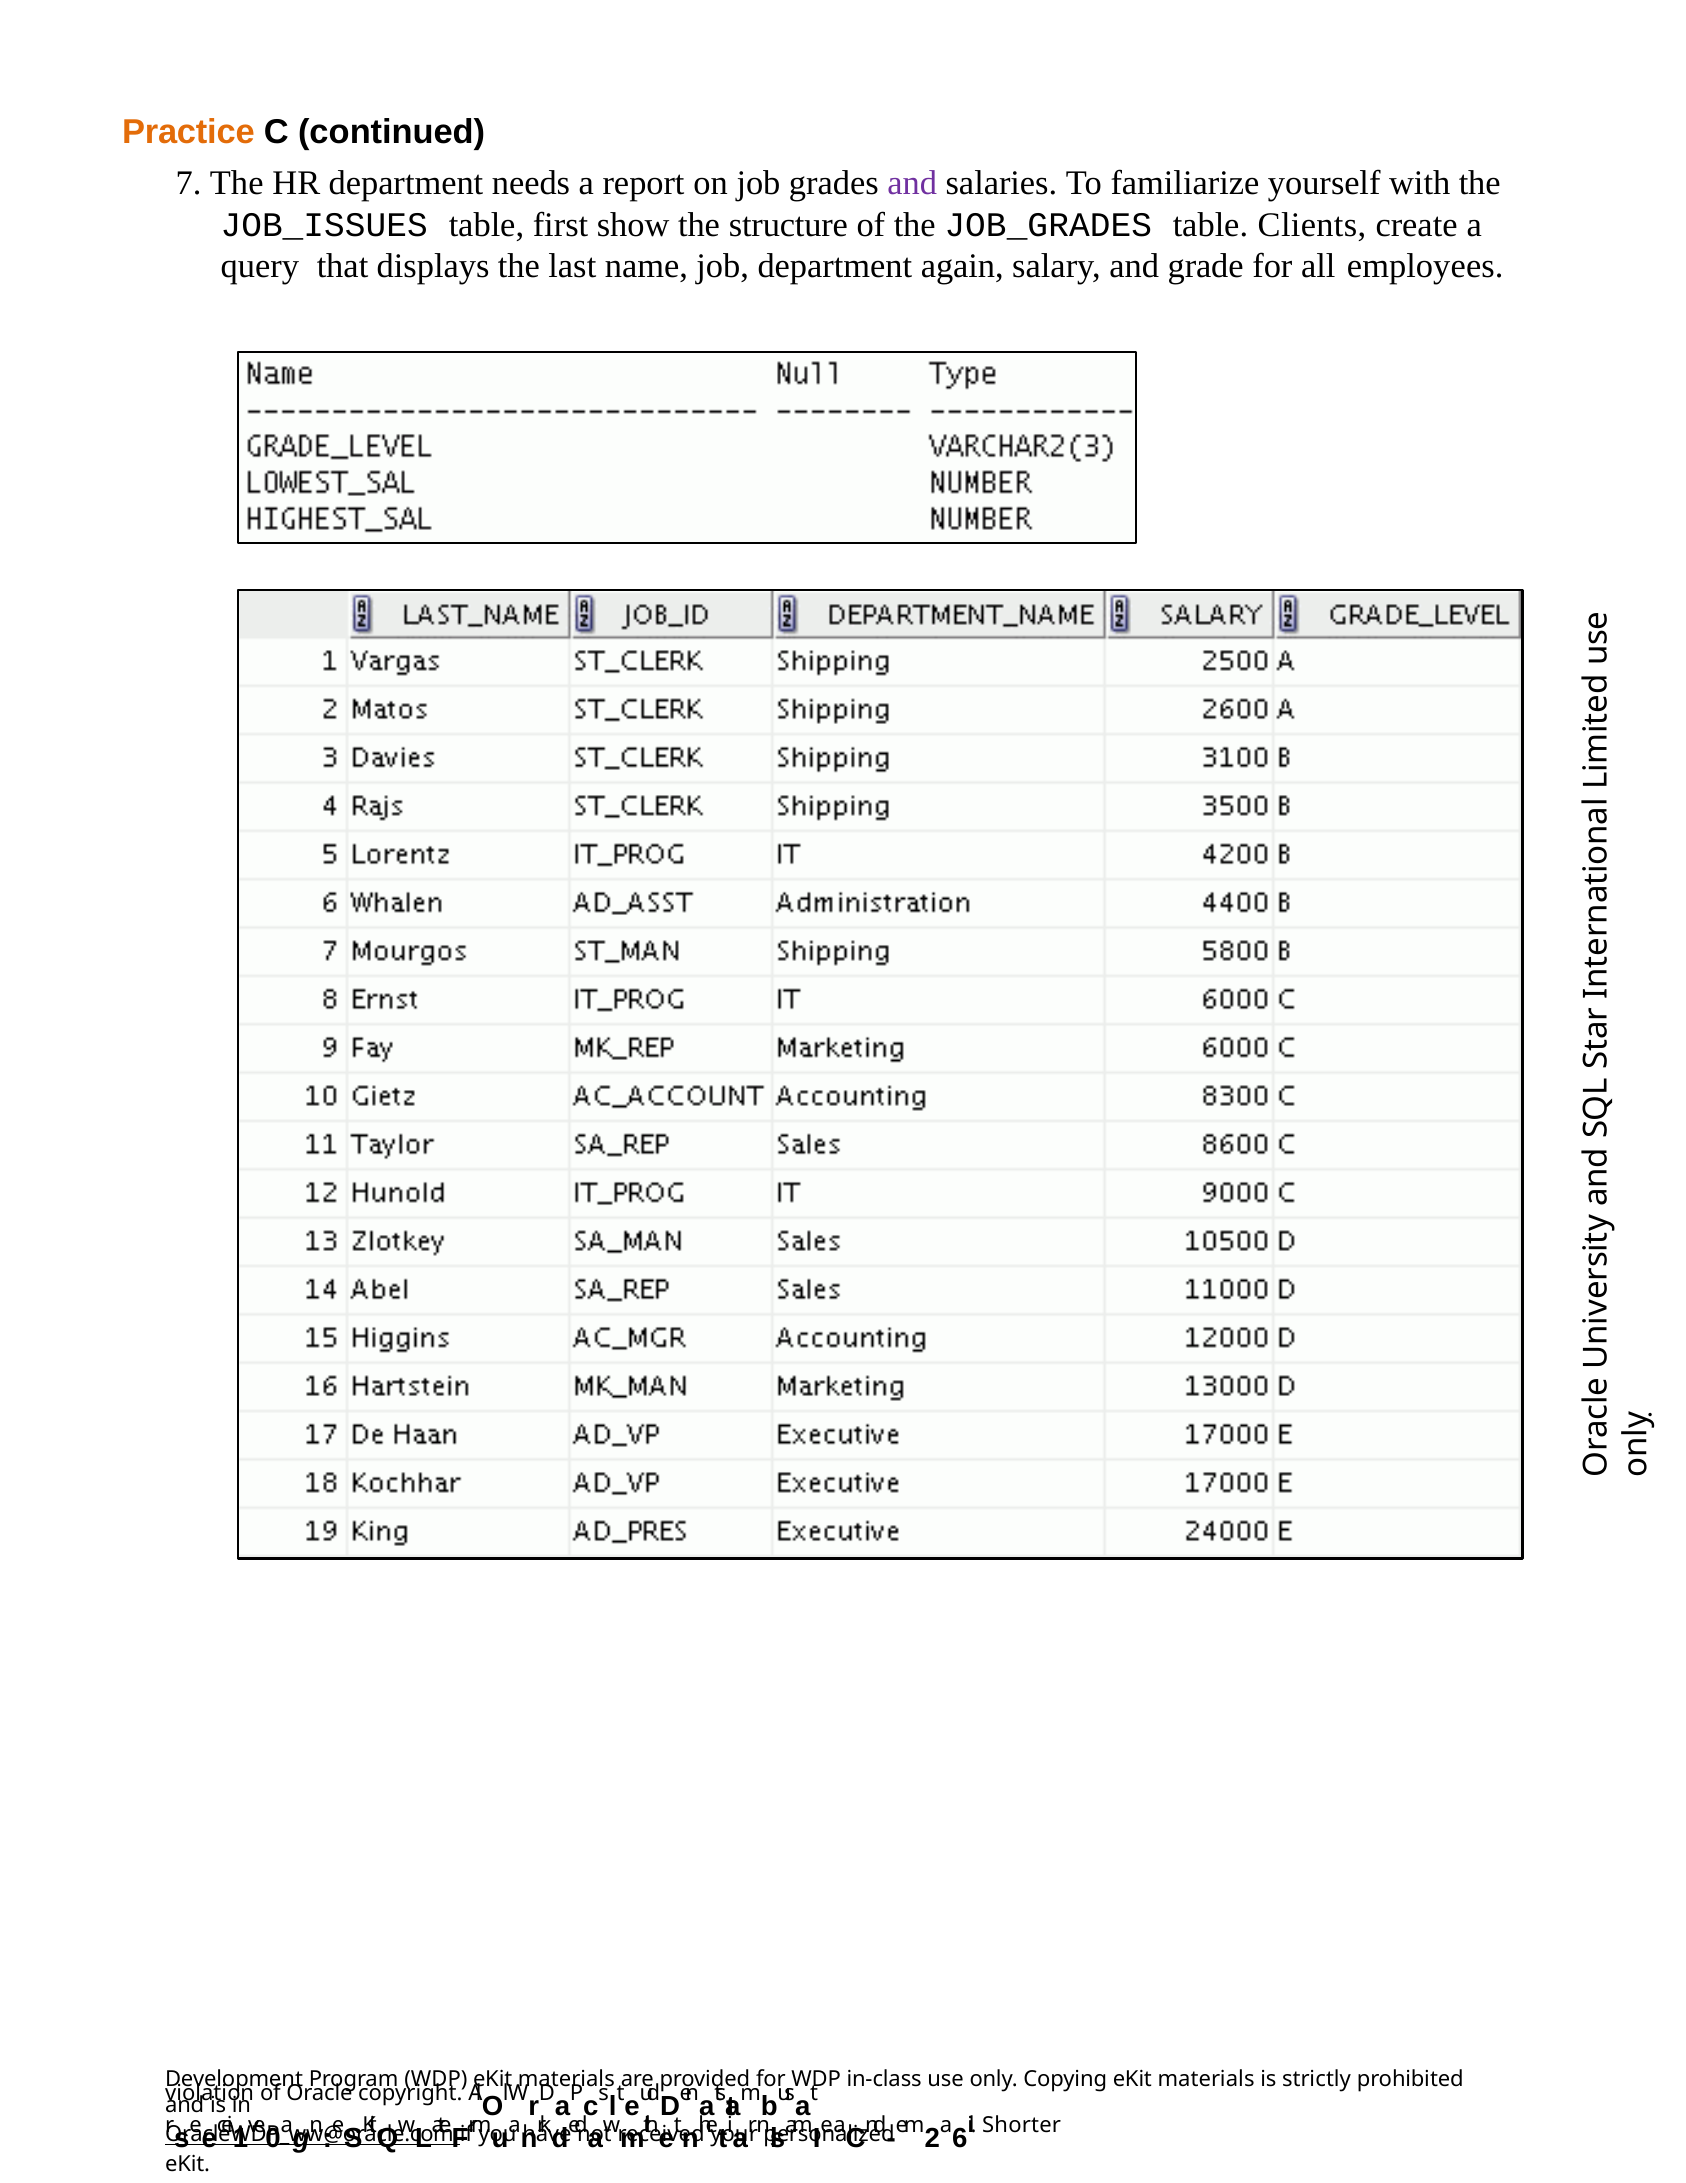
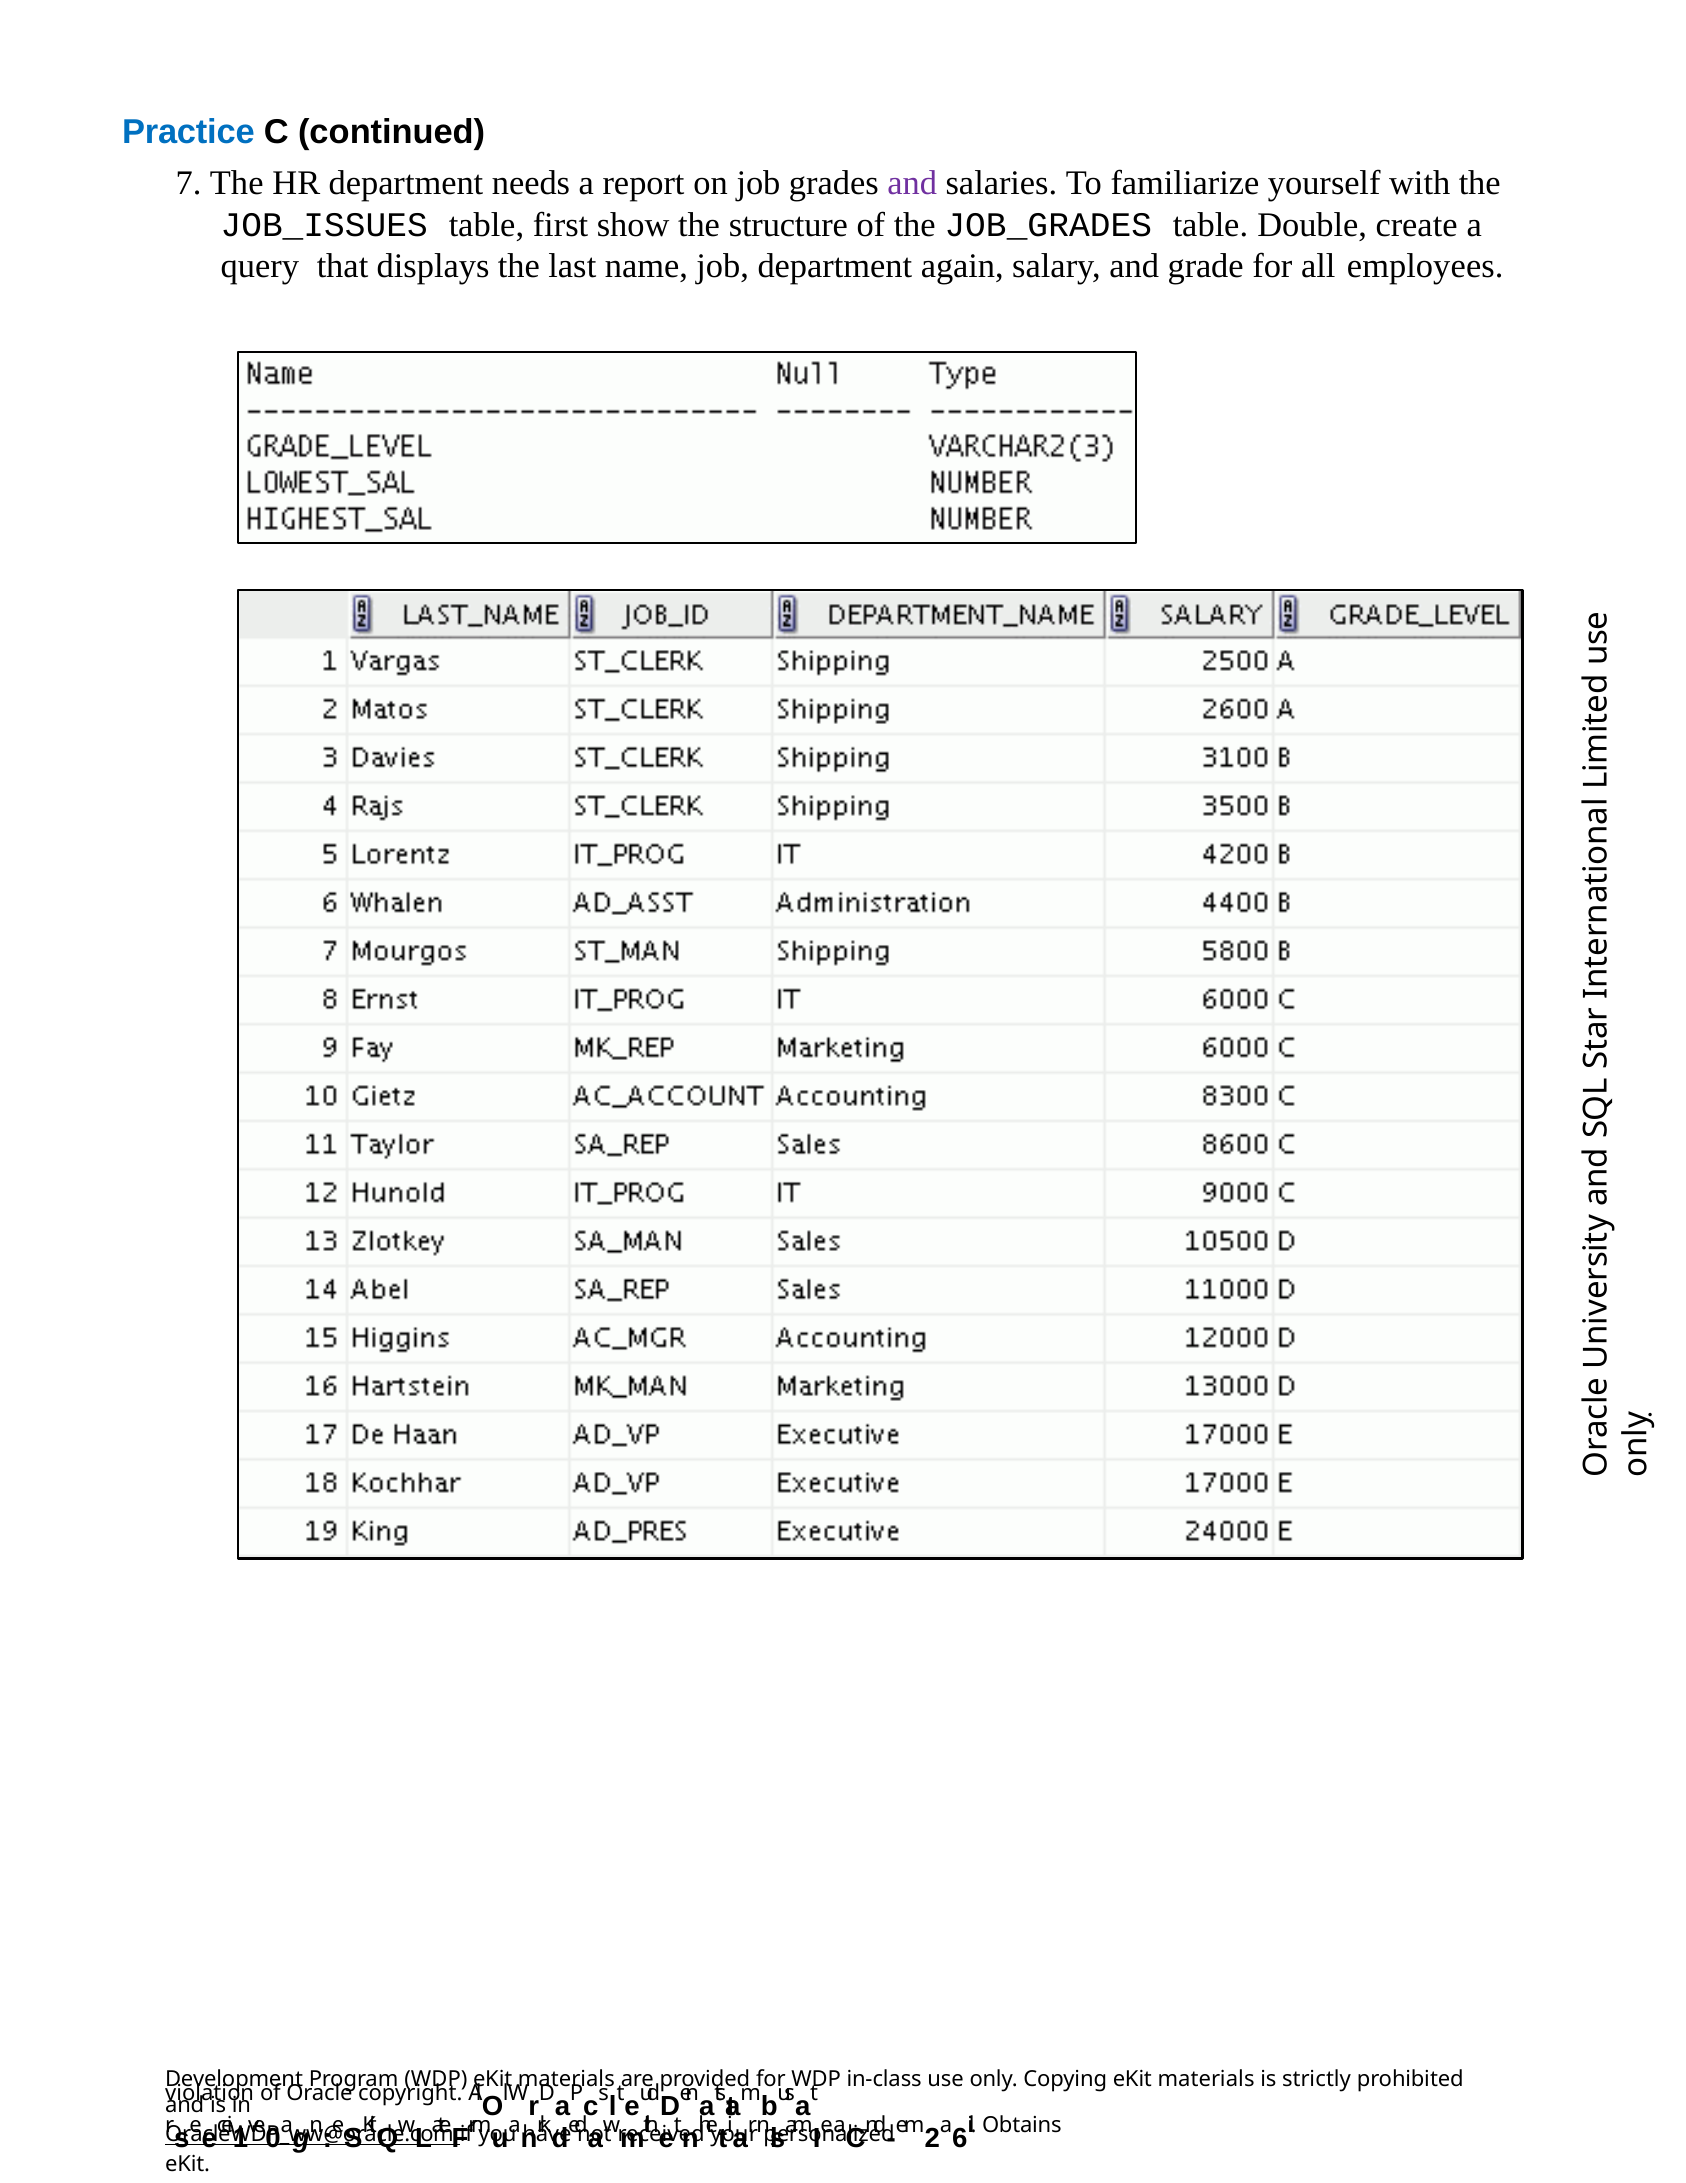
Practice colour: orange -> blue
Clients: Clients -> Double
Shorter: Shorter -> Obtains
